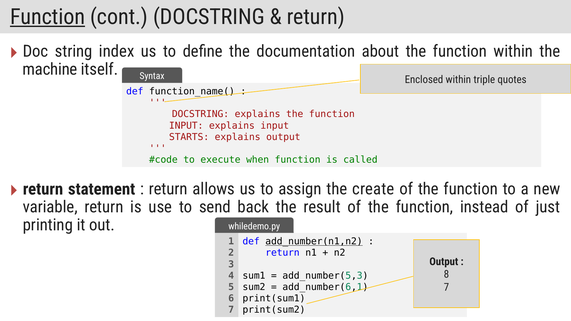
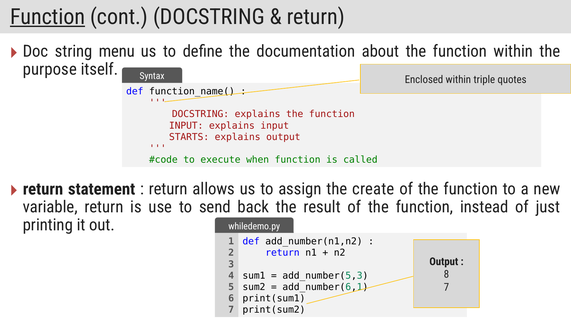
index: index -> menu
machine: machine -> purpose
add_number(n1,n2 underline: present -> none
